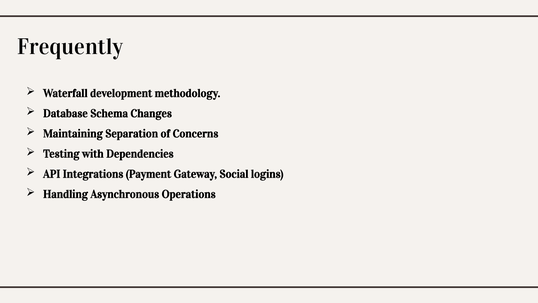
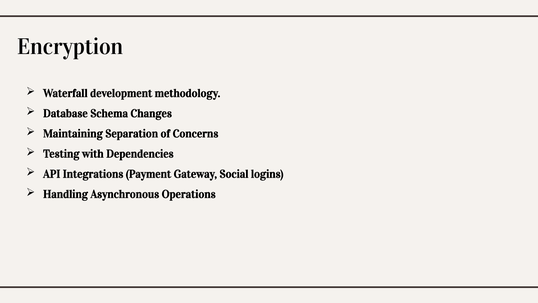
Frequently: Frequently -> Encryption
